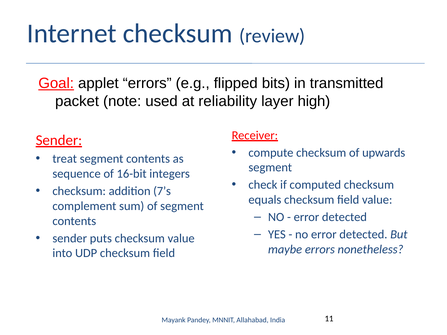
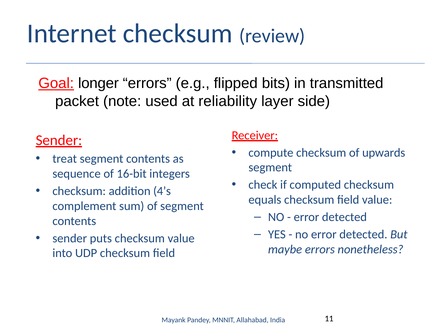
applet: applet -> longer
high: high -> side
7’s: 7’s -> 4’s
